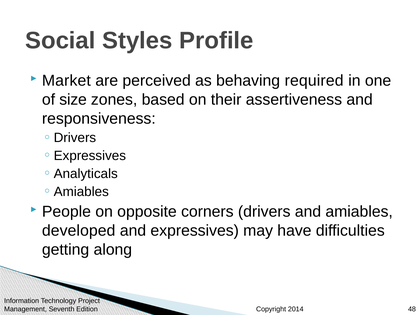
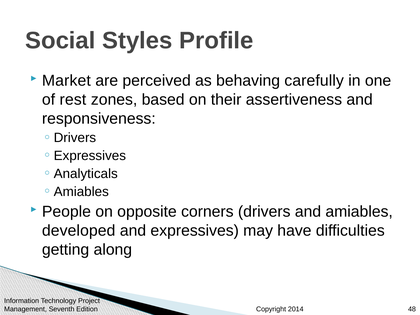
required: required -> carefully
size: size -> rest
